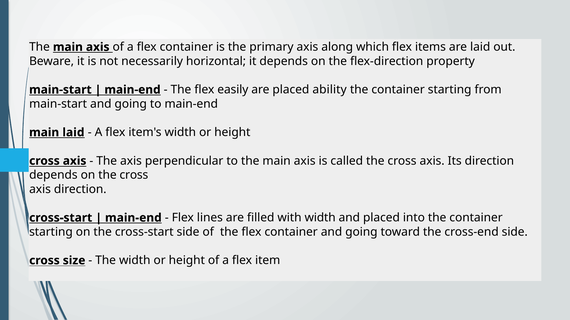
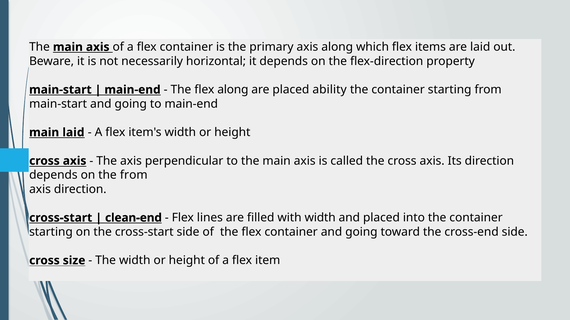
flex easily: easily -> along
on the cross: cross -> from
main-end at (133, 218): main-end -> clean-end
